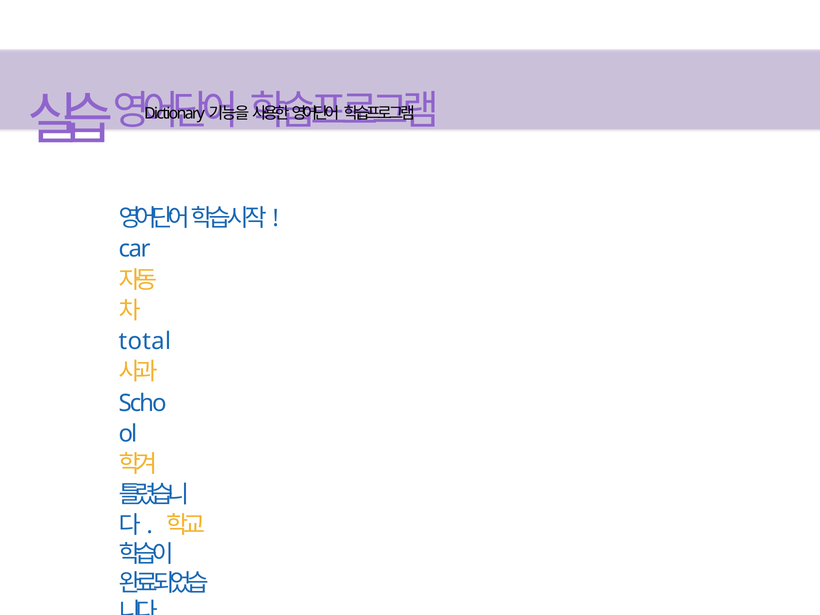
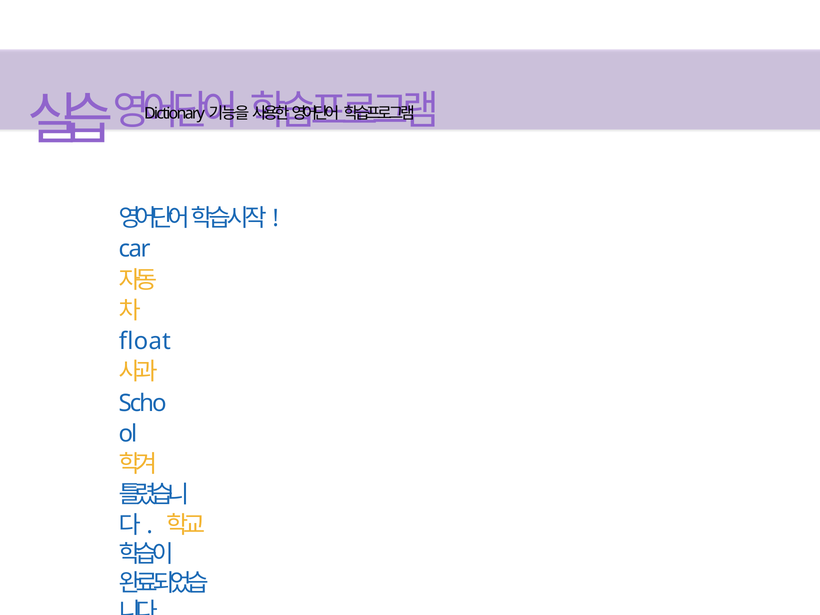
total: total -> float
